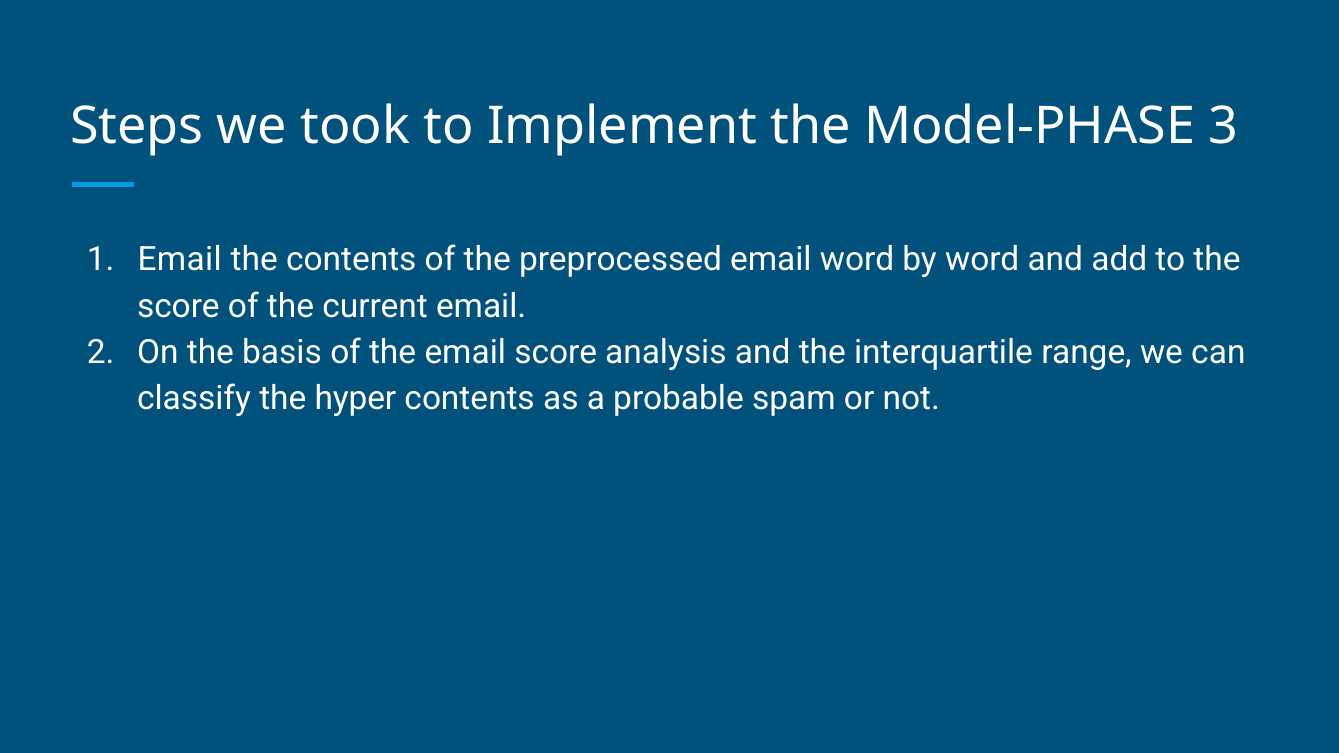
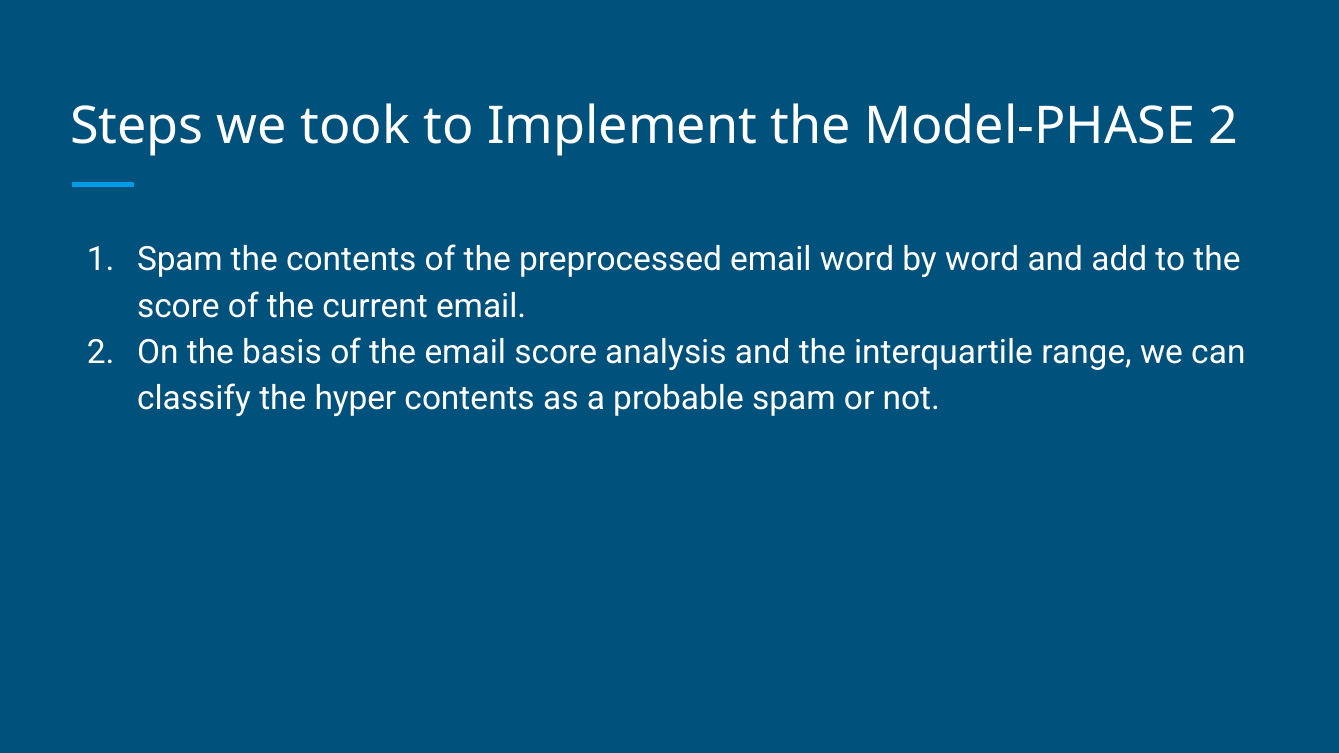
Model-PHASE 3: 3 -> 2
Email at (180, 260): Email -> Spam
